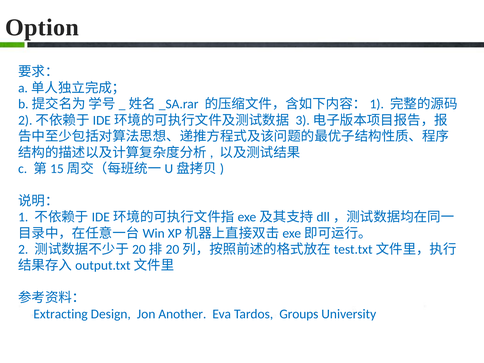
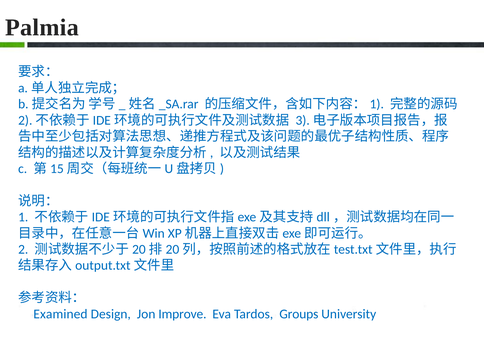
Option: Option -> Palmia
Extracting: Extracting -> Examined
Another: Another -> Improve
